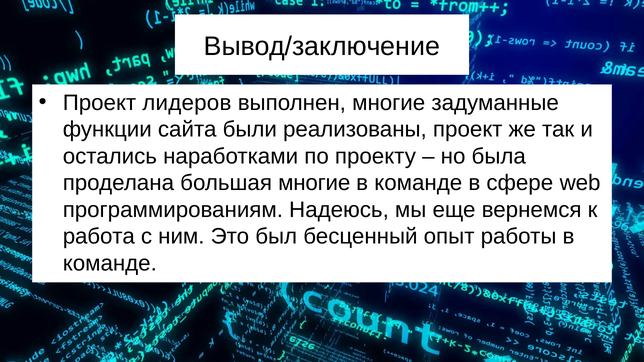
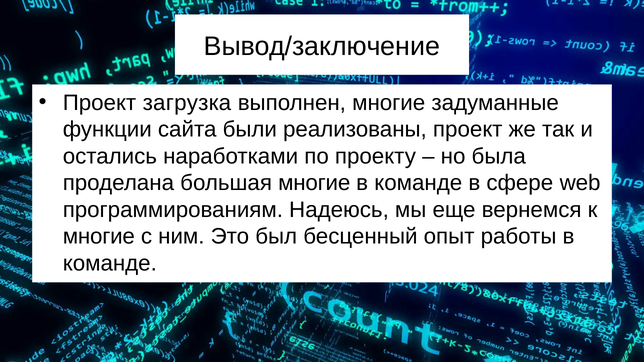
лидеров: лидеров -> загрузка
работа at (99, 237): работа -> многие
